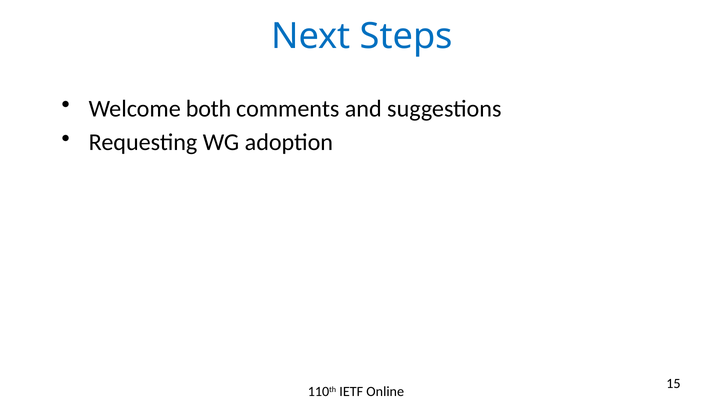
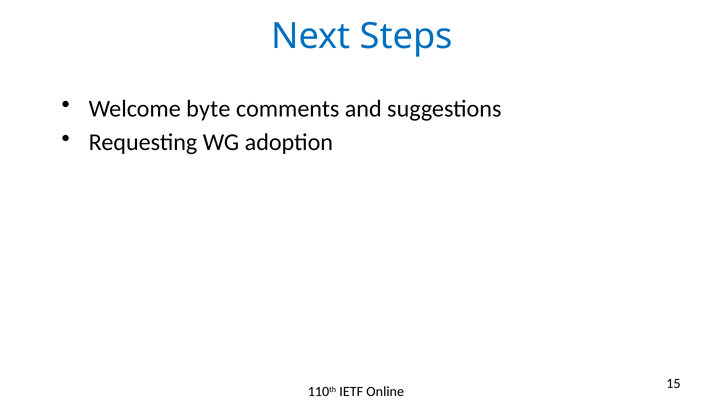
both: both -> byte
